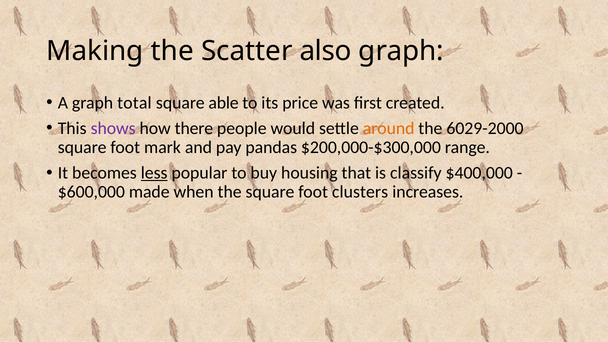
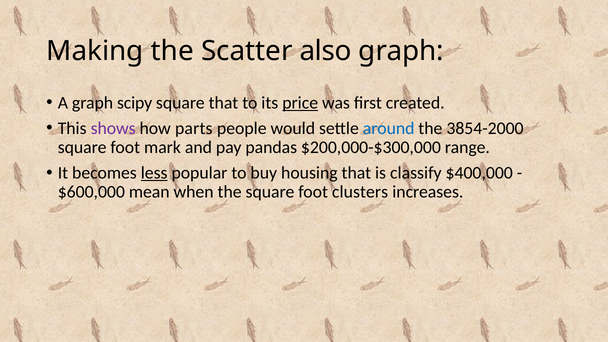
total: total -> scipy
square able: able -> that
price underline: none -> present
there: there -> parts
around colour: orange -> blue
6029-2000: 6029-2000 -> 3854-2000
made: made -> mean
